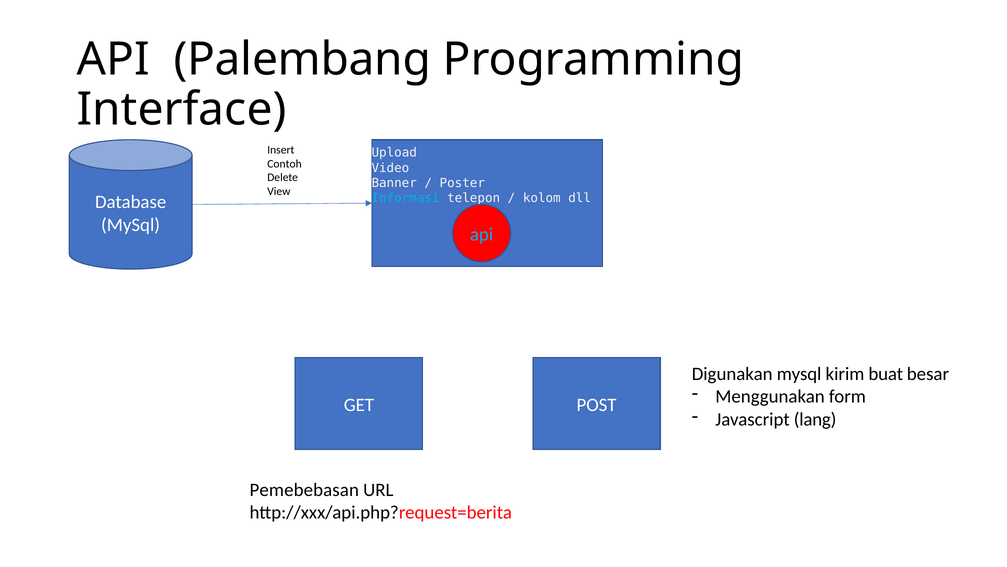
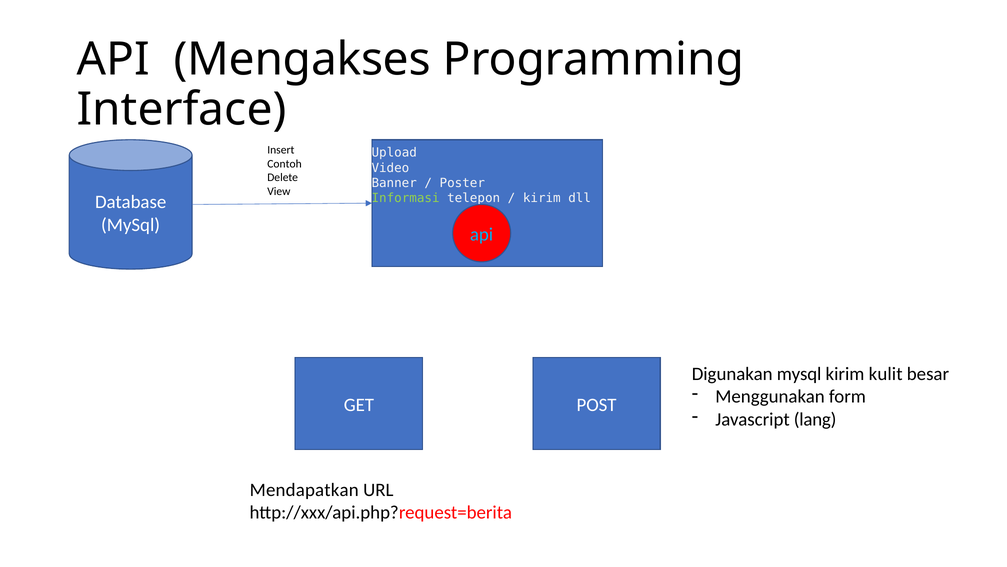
Palembang: Palembang -> Mengakses
Informasi colour: light blue -> light green
kolom at (542, 198): kolom -> kirim
buat: buat -> kulit
Pemebebasan: Pemebebasan -> Mendapatkan
